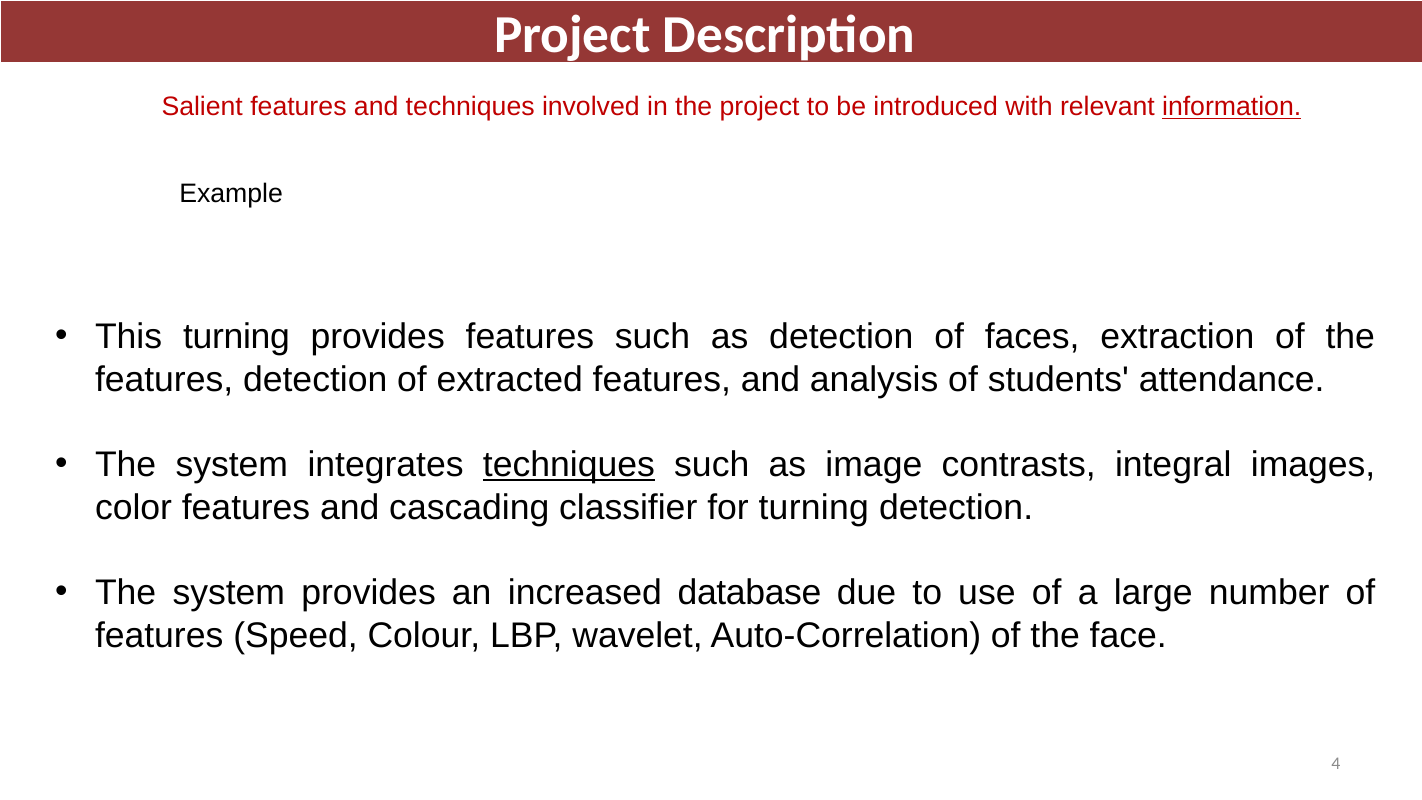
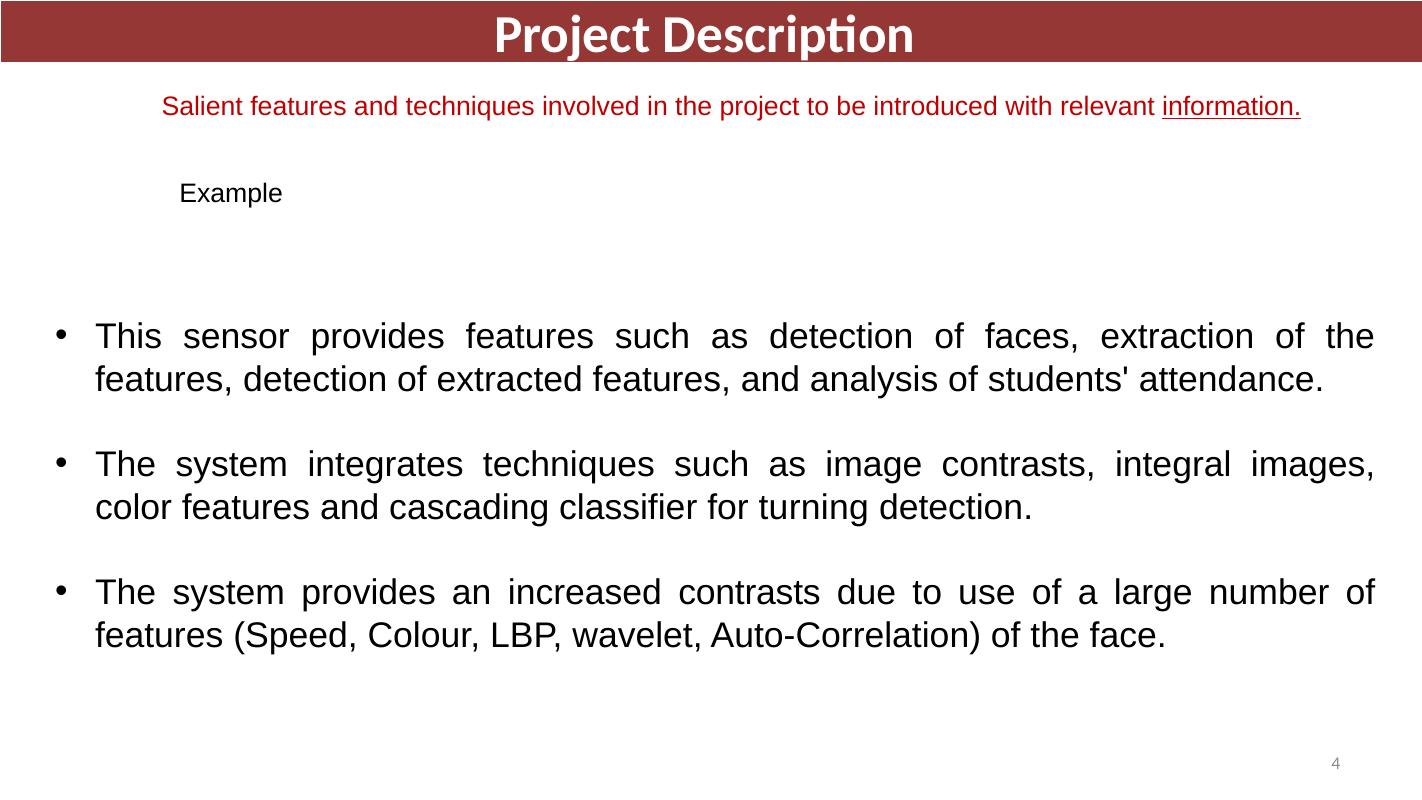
This turning: turning -> sensor
techniques at (569, 465) underline: present -> none
increased database: database -> contrasts
